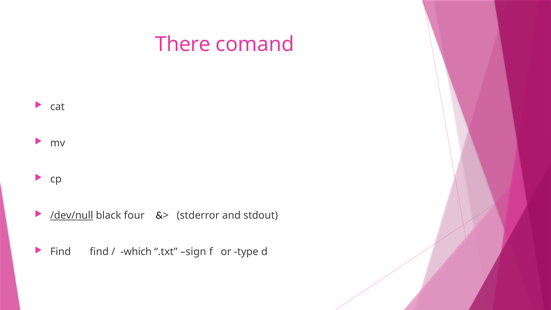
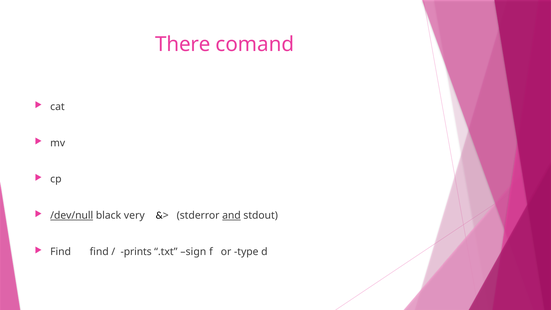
four: four -> very
and underline: none -> present
which: which -> prints
